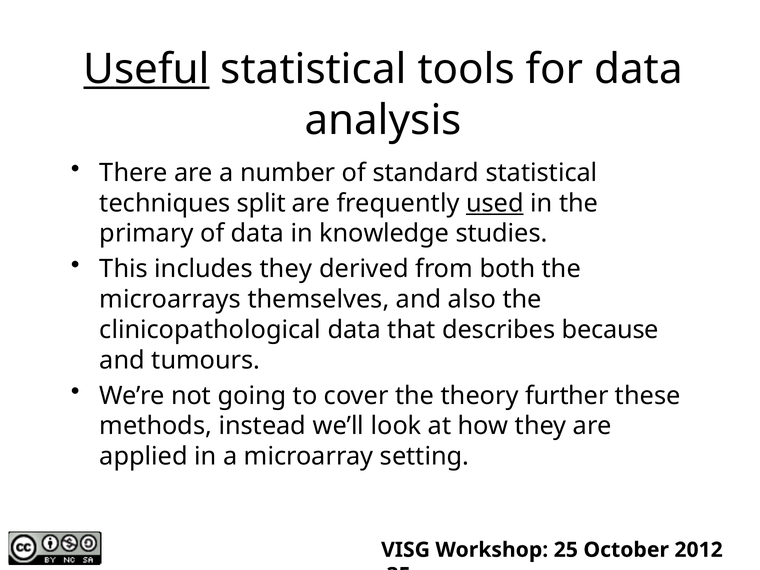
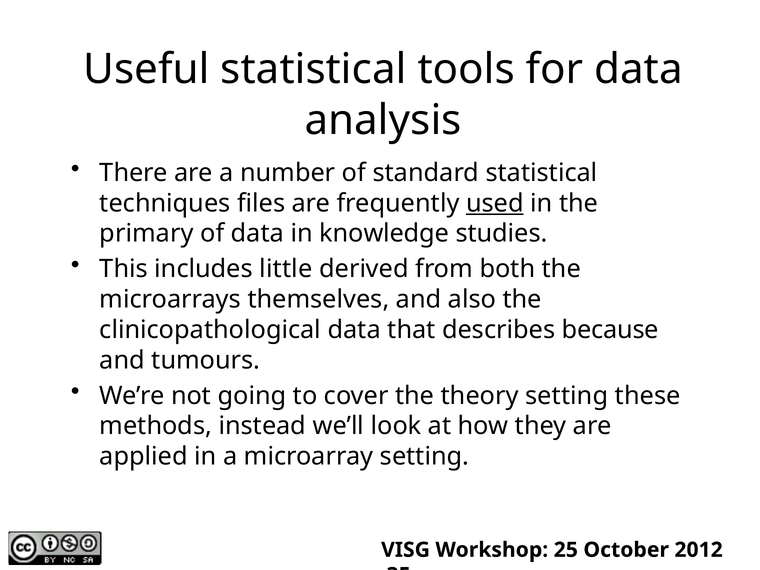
Useful underline: present -> none
split: split -> files
includes they: they -> little
theory further: further -> setting
